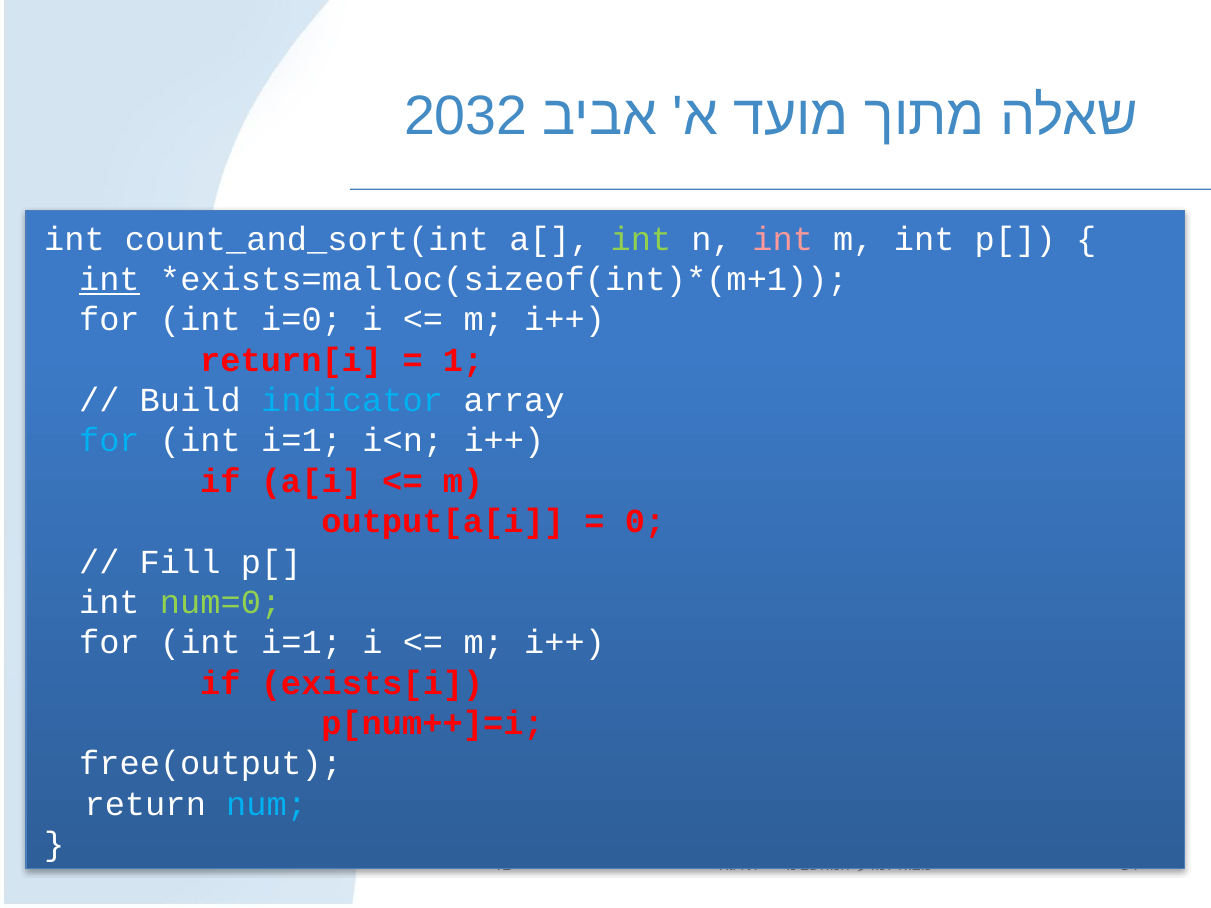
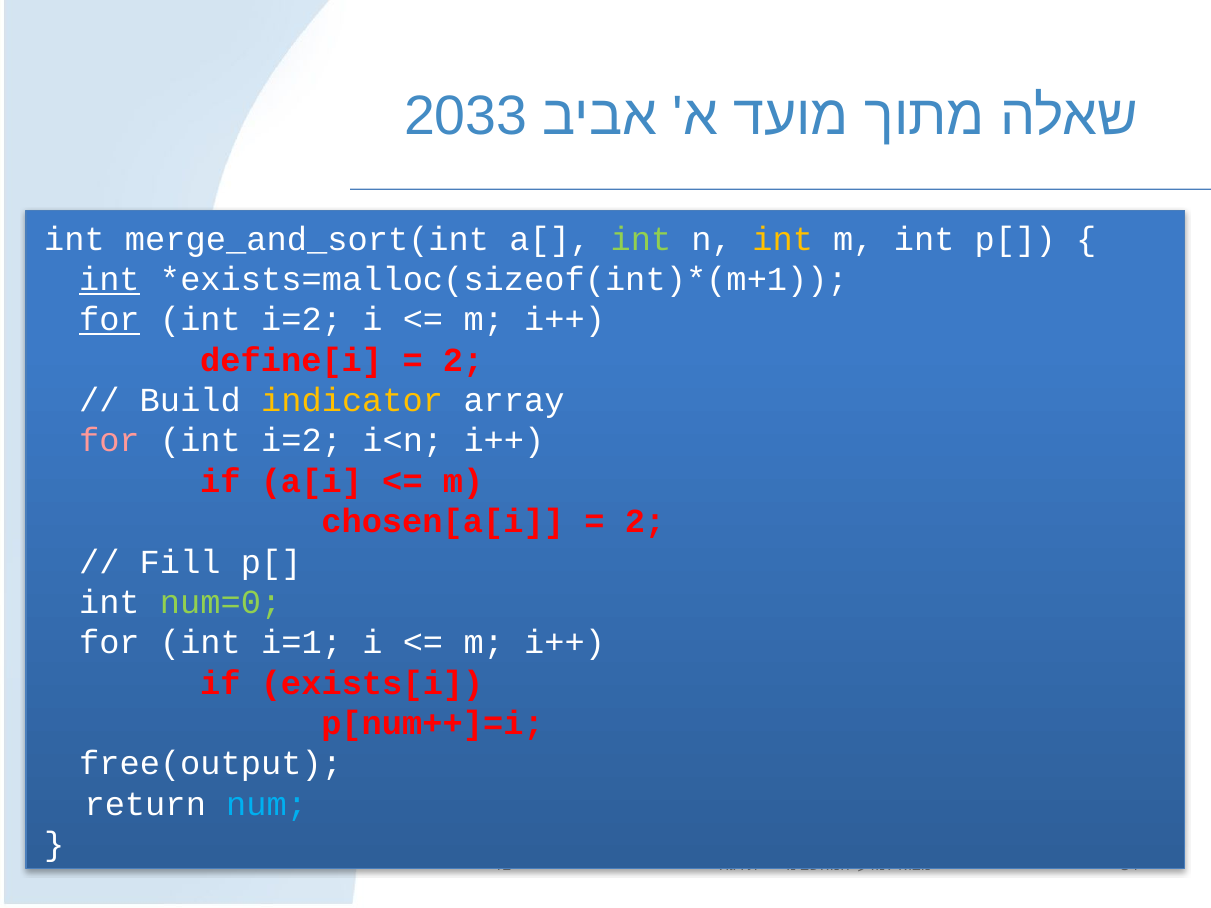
2032: 2032 -> 2033
count_and_sort(int: count_and_sort(int -> merge_and_sort(int
int at (783, 239) colour: pink -> yellow
for at (109, 320) underline: none -> present
i=0 at (302, 320): i=0 -> i=2
return[i: return[i -> define[i
1 at (463, 360): 1 -> 2
indicator colour: light blue -> yellow
for at (109, 441) colour: light blue -> pink
i=1 at (302, 441): i=1 -> i=2
output[a[i: output[a[i -> chosen[a[i
0 at (645, 522): 0 -> 2
